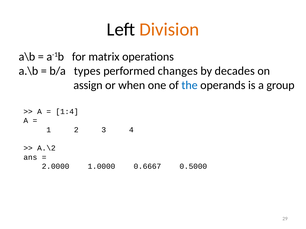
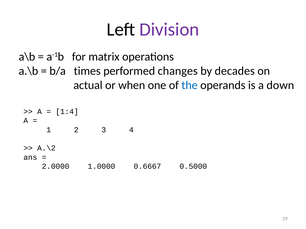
Division colour: orange -> purple
types: types -> times
assign: assign -> actual
group: group -> down
